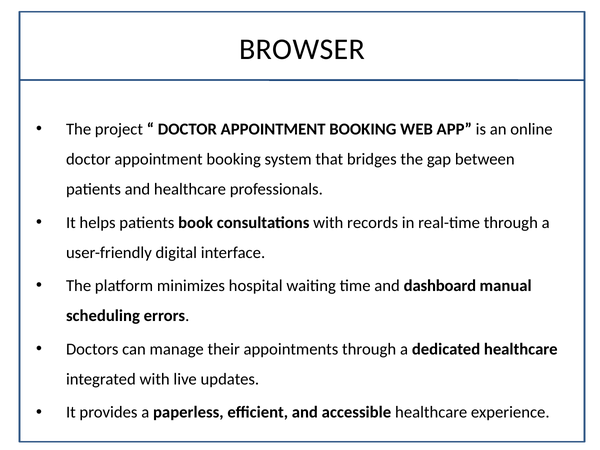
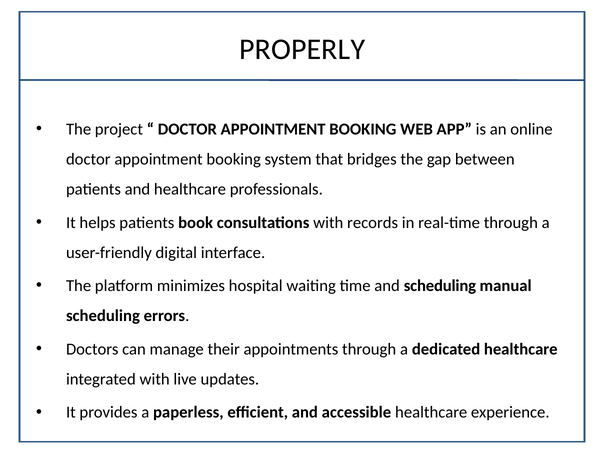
BROWSER: BROWSER -> PROPERLY
and dashboard: dashboard -> scheduling
